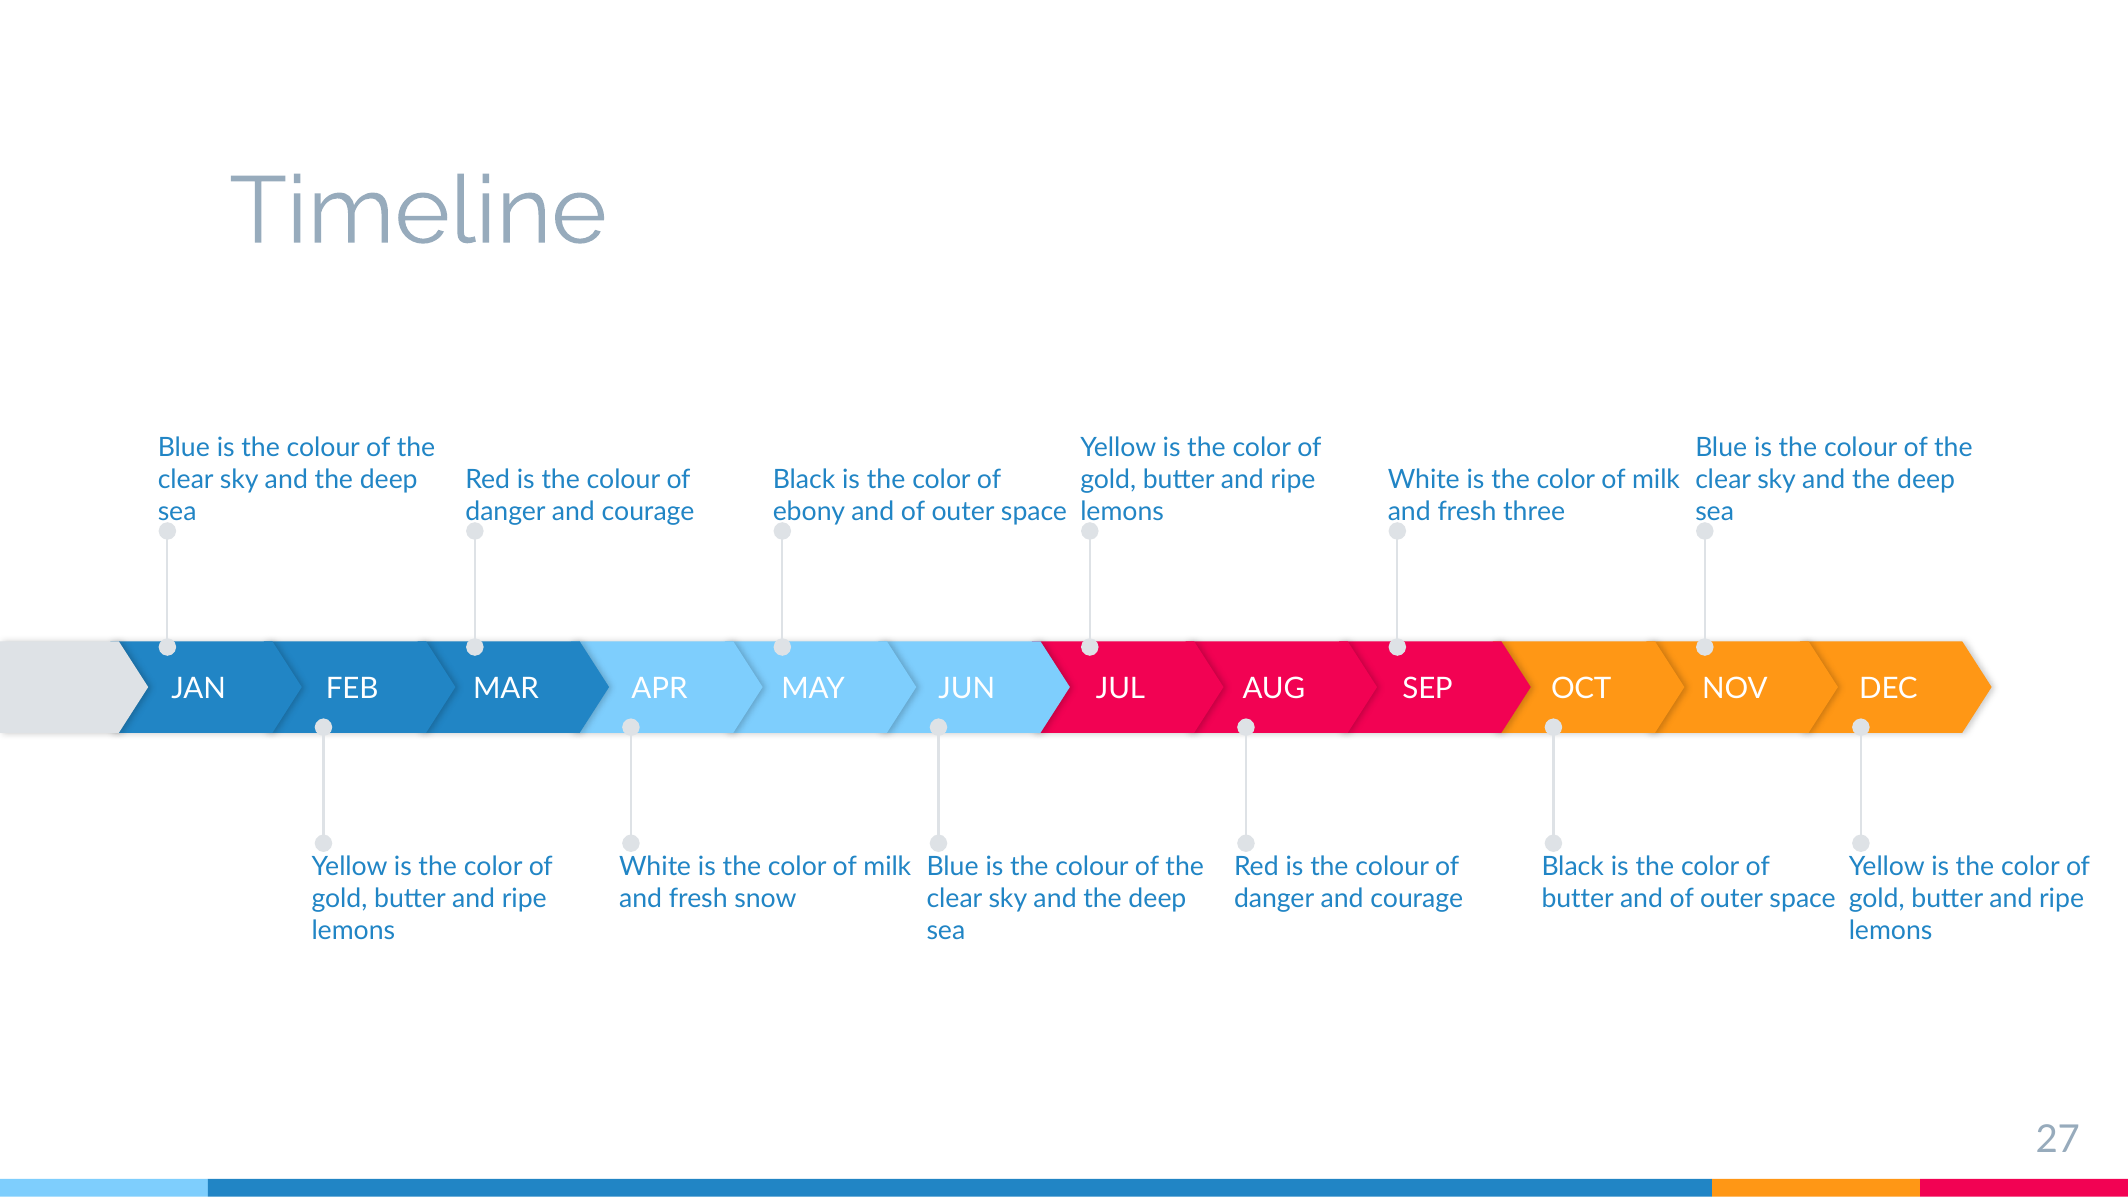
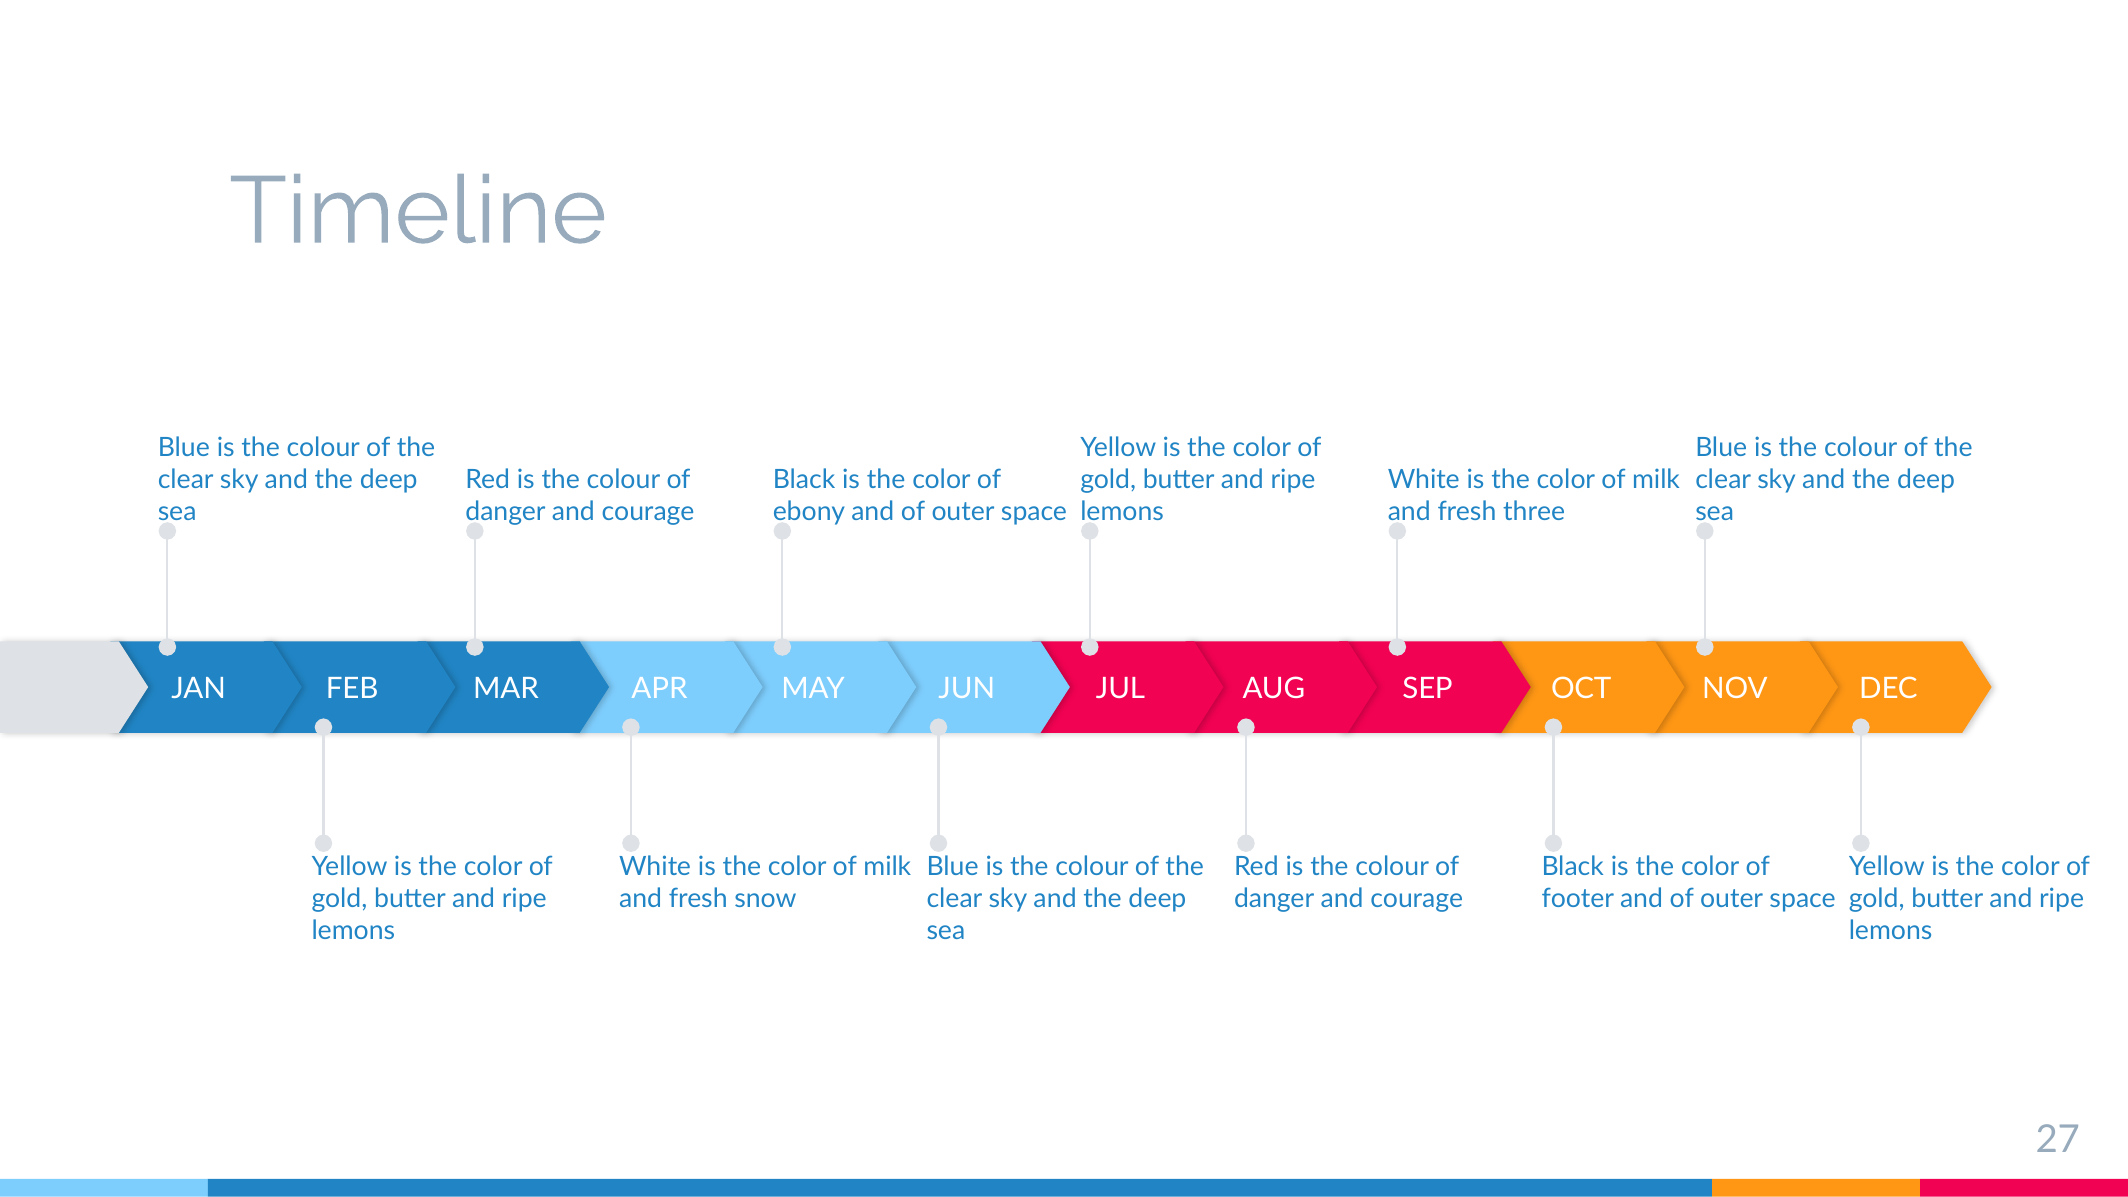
butter at (1578, 899): butter -> footer
